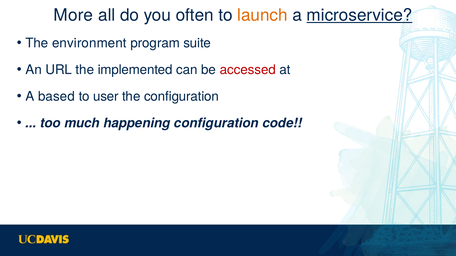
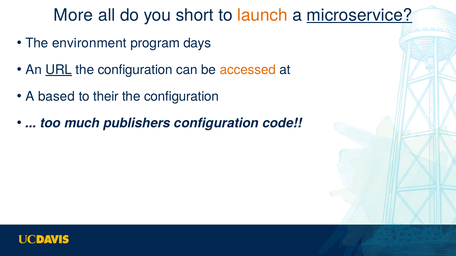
often: often -> short
suite: suite -> days
URL underline: none -> present
implemented at (135, 70): implemented -> configuration
accessed colour: red -> orange
user: user -> their
happening: happening -> publishers
